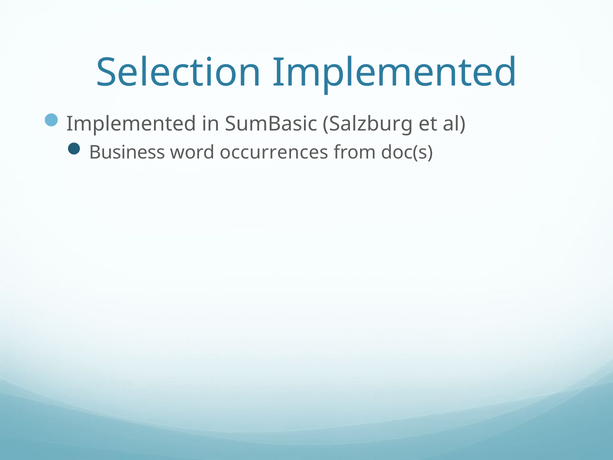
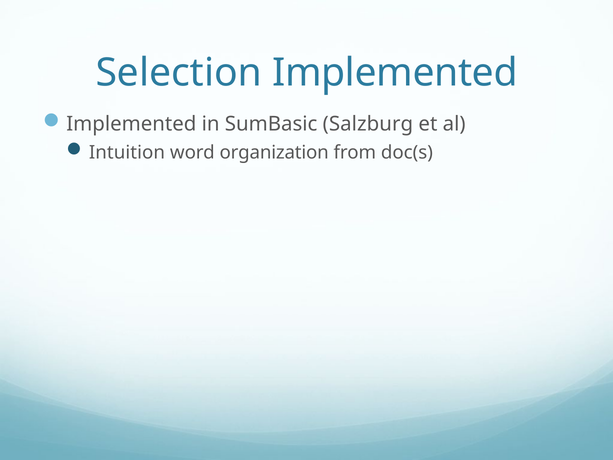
Business: Business -> Intuition
occurrences: occurrences -> organization
